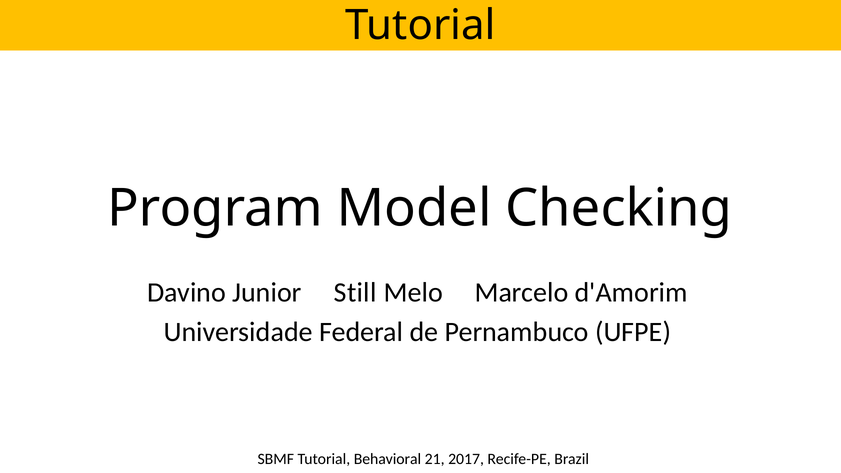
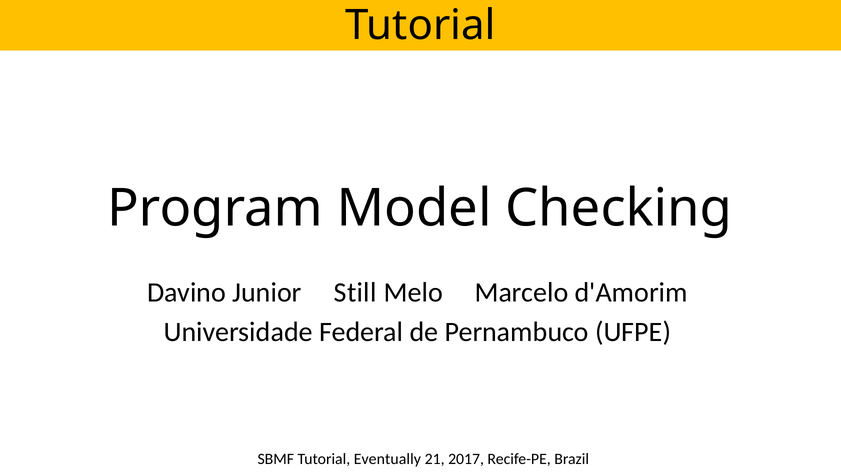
Behavioral: Behavioral -> Eventually
